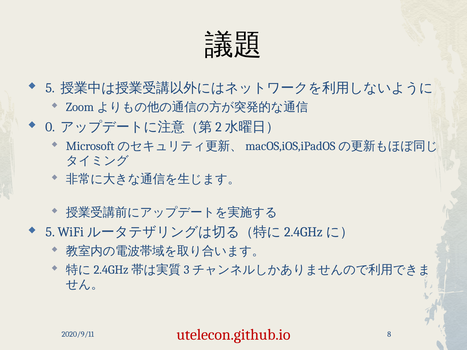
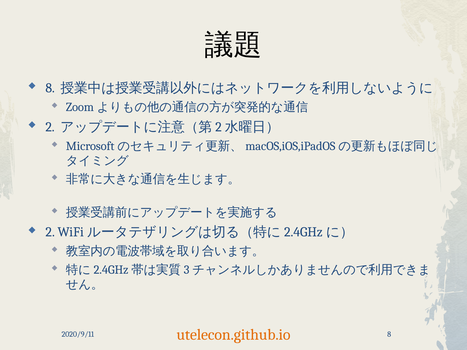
5 at (50, 88): 5 -> 8
0 at (50, 127): 0 -> 2
5 at (50, 232): 5 -> 2
utelecon.github.io colour: red -> orange
